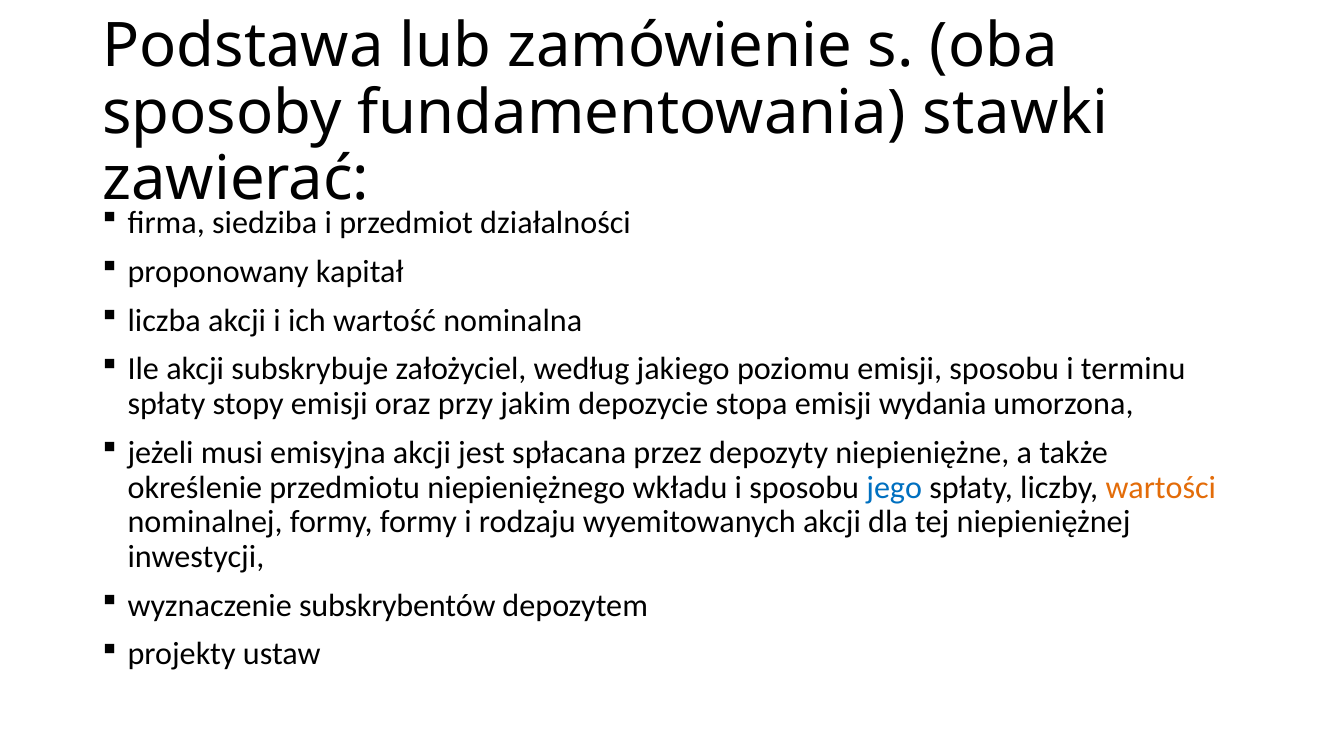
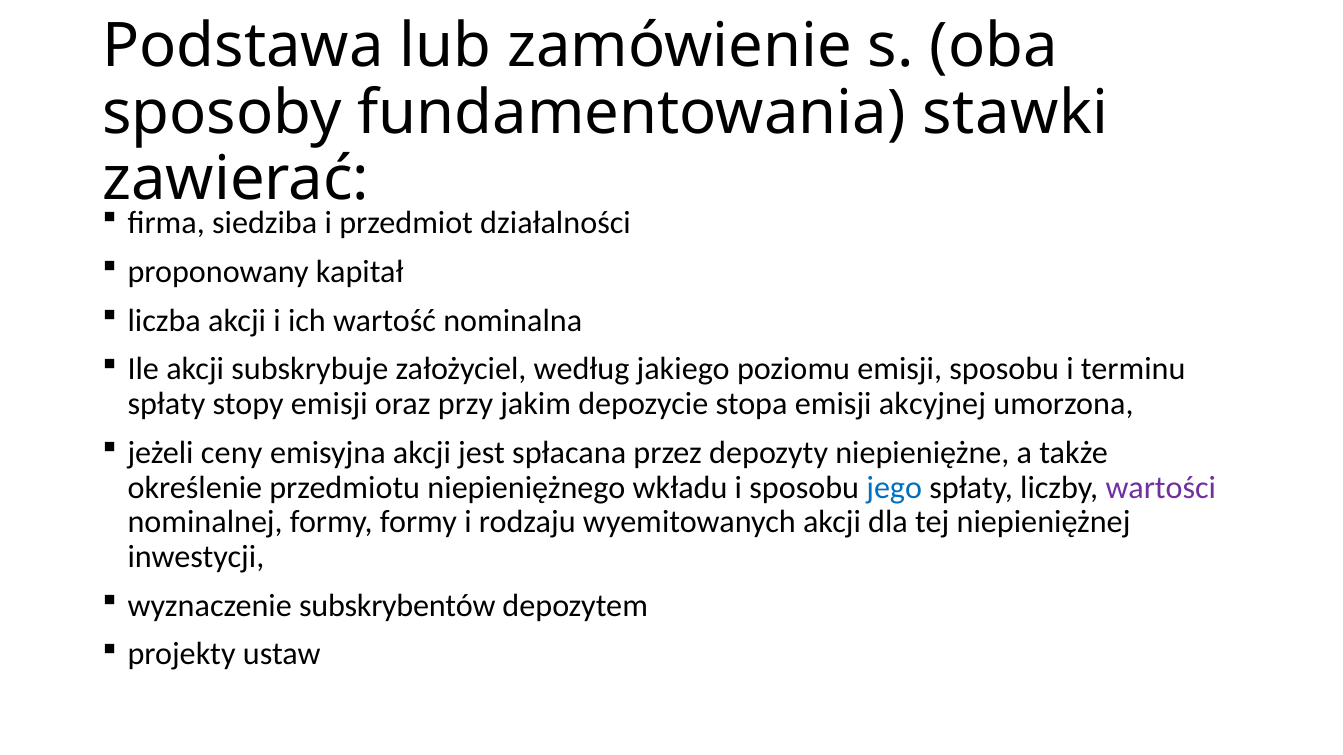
wydania: wydania -> akcyjnej
musi: musi -> ceny
wartości colour: orange -> purple
